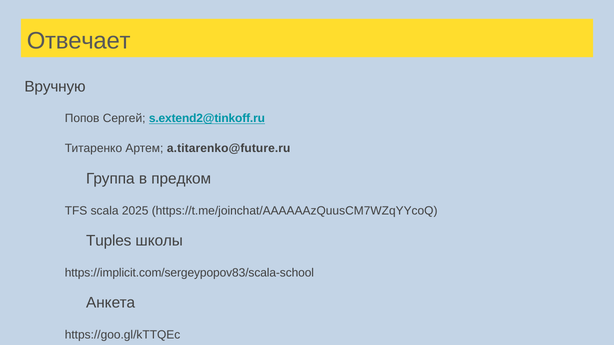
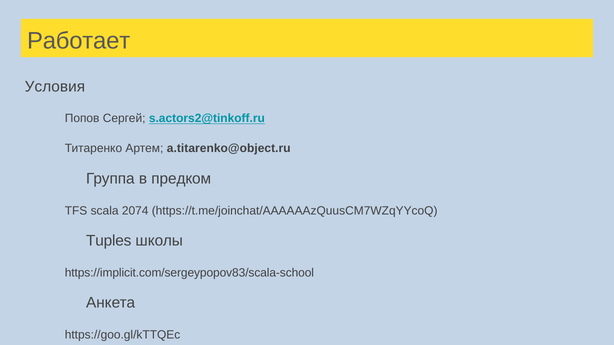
Отвечает: Отвечает -> Работает
Вручную: Вручную -> Условия
s.extend2@tinkoff.ru: s.extend2@tinkoff.ru -> s.actors2@tinkoff.ru
a.titarenko@future.ru: a.titarenko@future.ru -> a.titarenko@object.ru
2025: 2025 -> 2074
